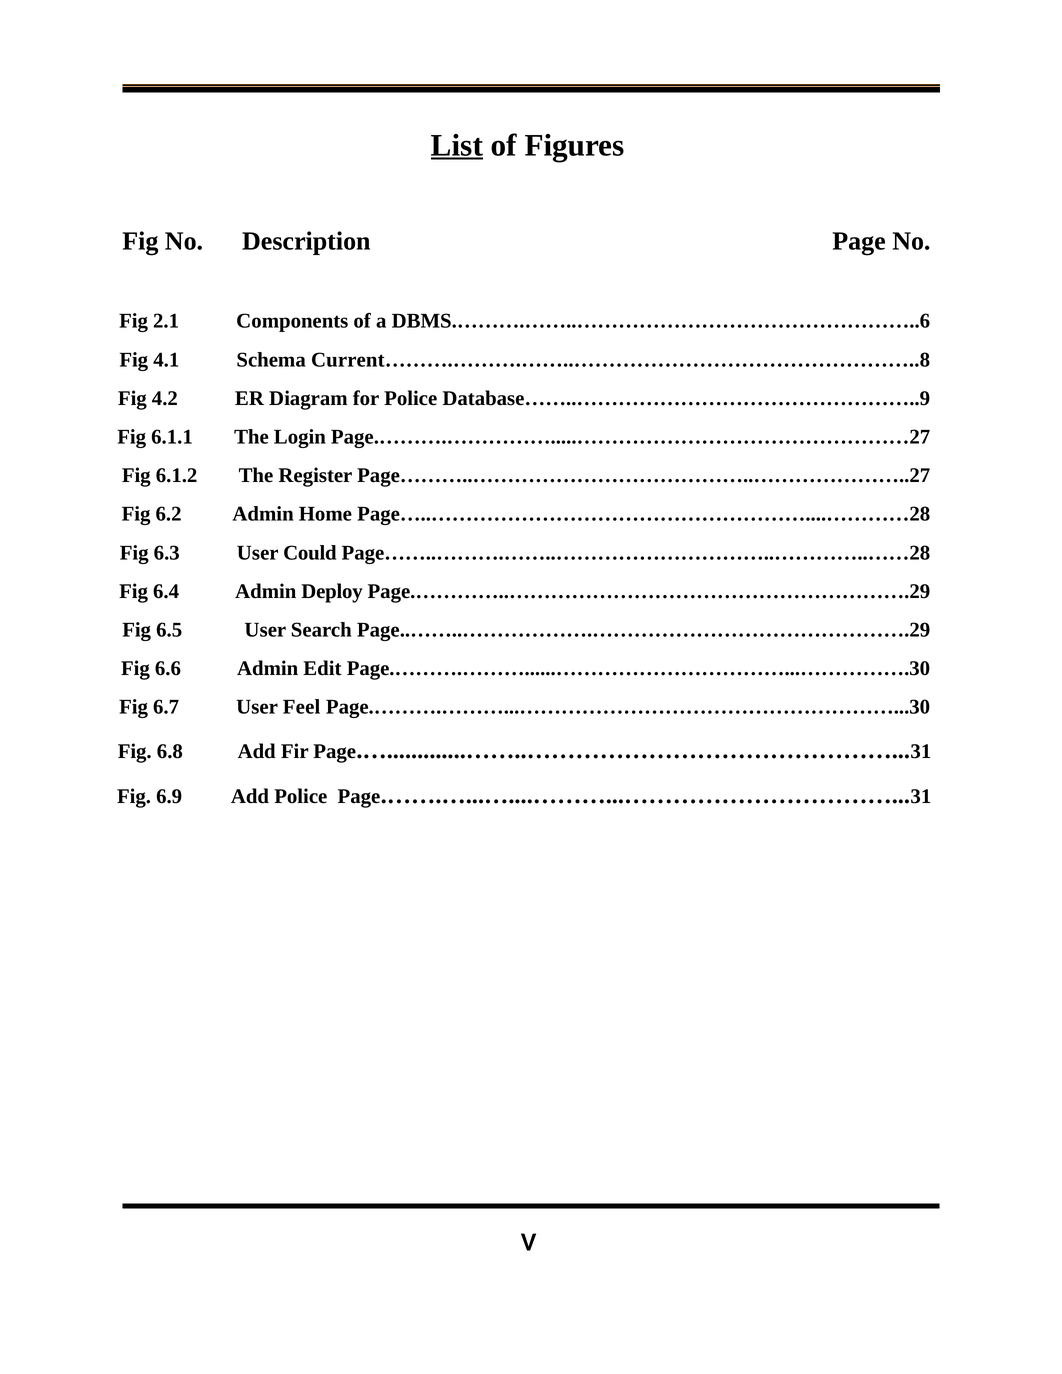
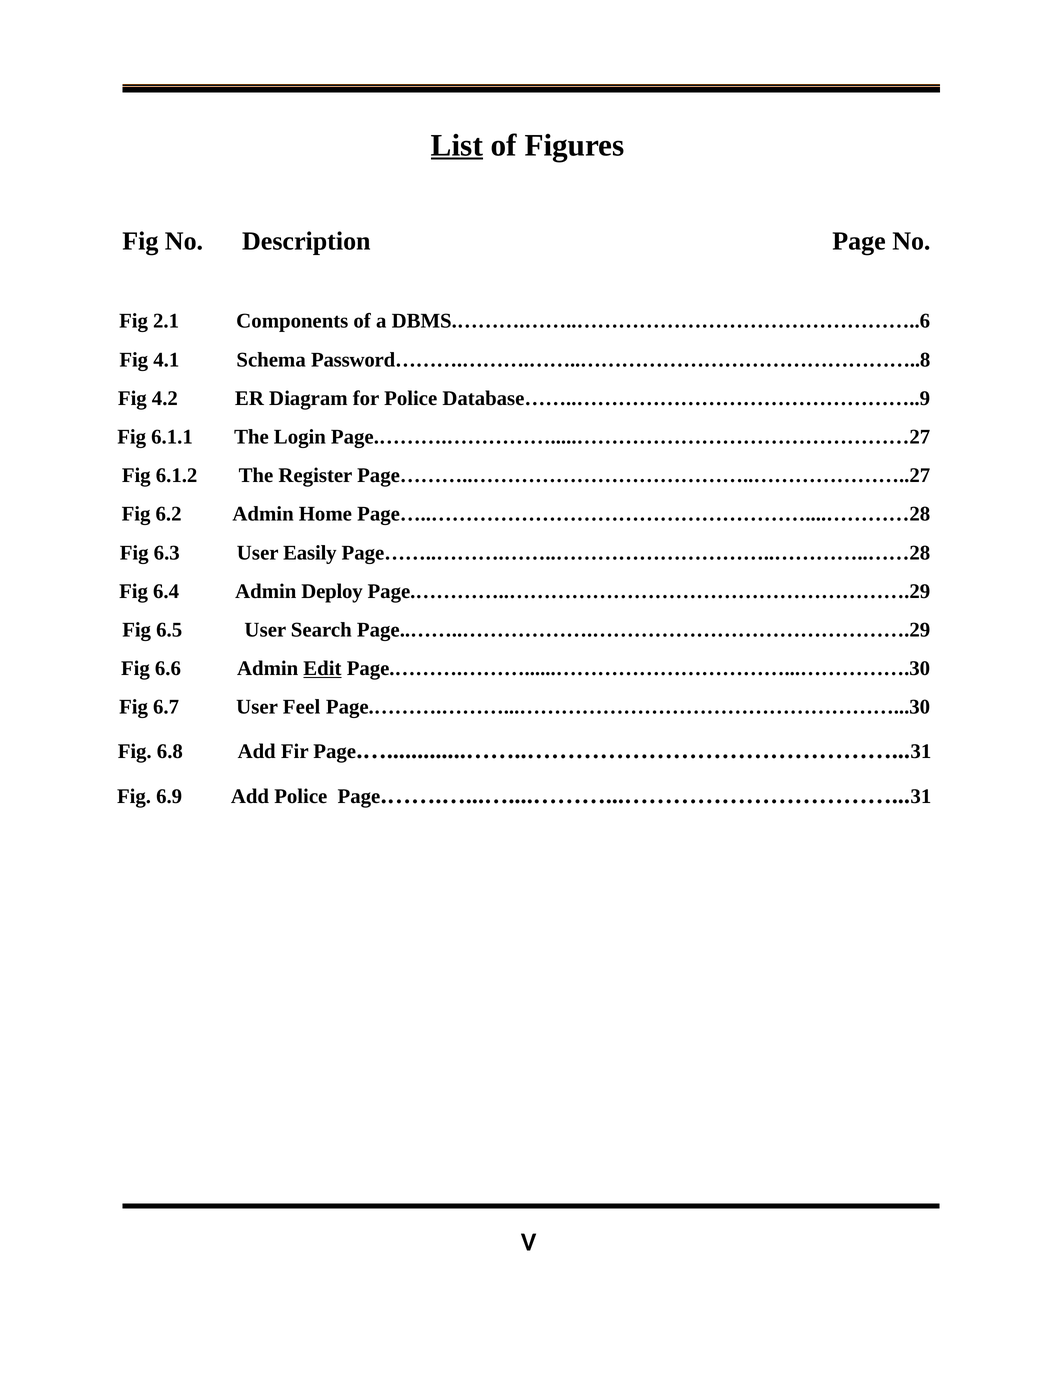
Current……….……….……..…………………………………………..8: Current……….……….……..…………………………………………..8 -> Password……….……….……..…………………………………………..8
Could: Could -> Easily
Edit underline: none -> present
